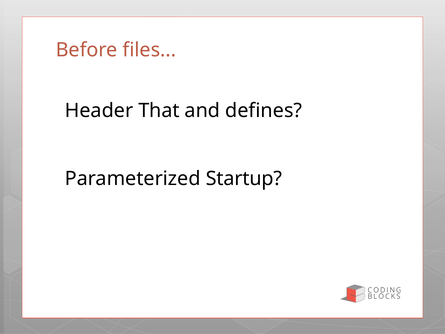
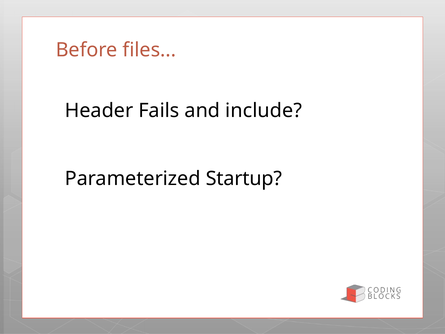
That: That -> Fails
defines: defines -> include
